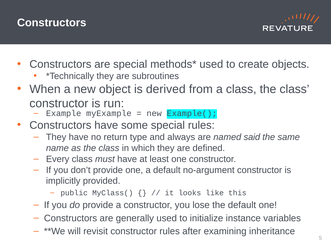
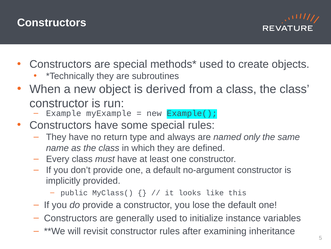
said: said -> only
